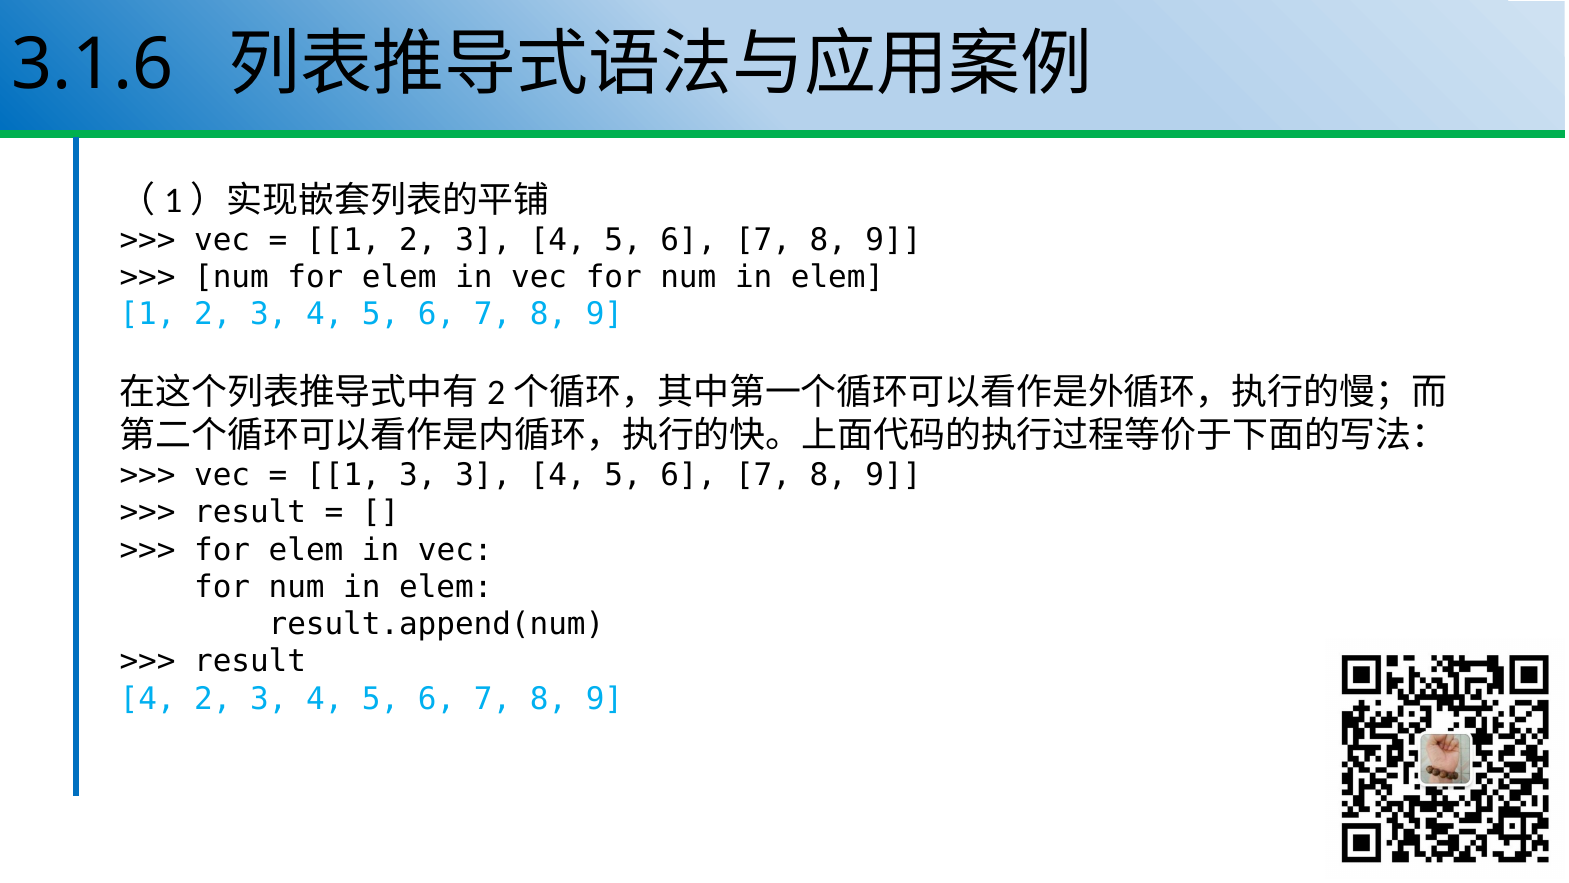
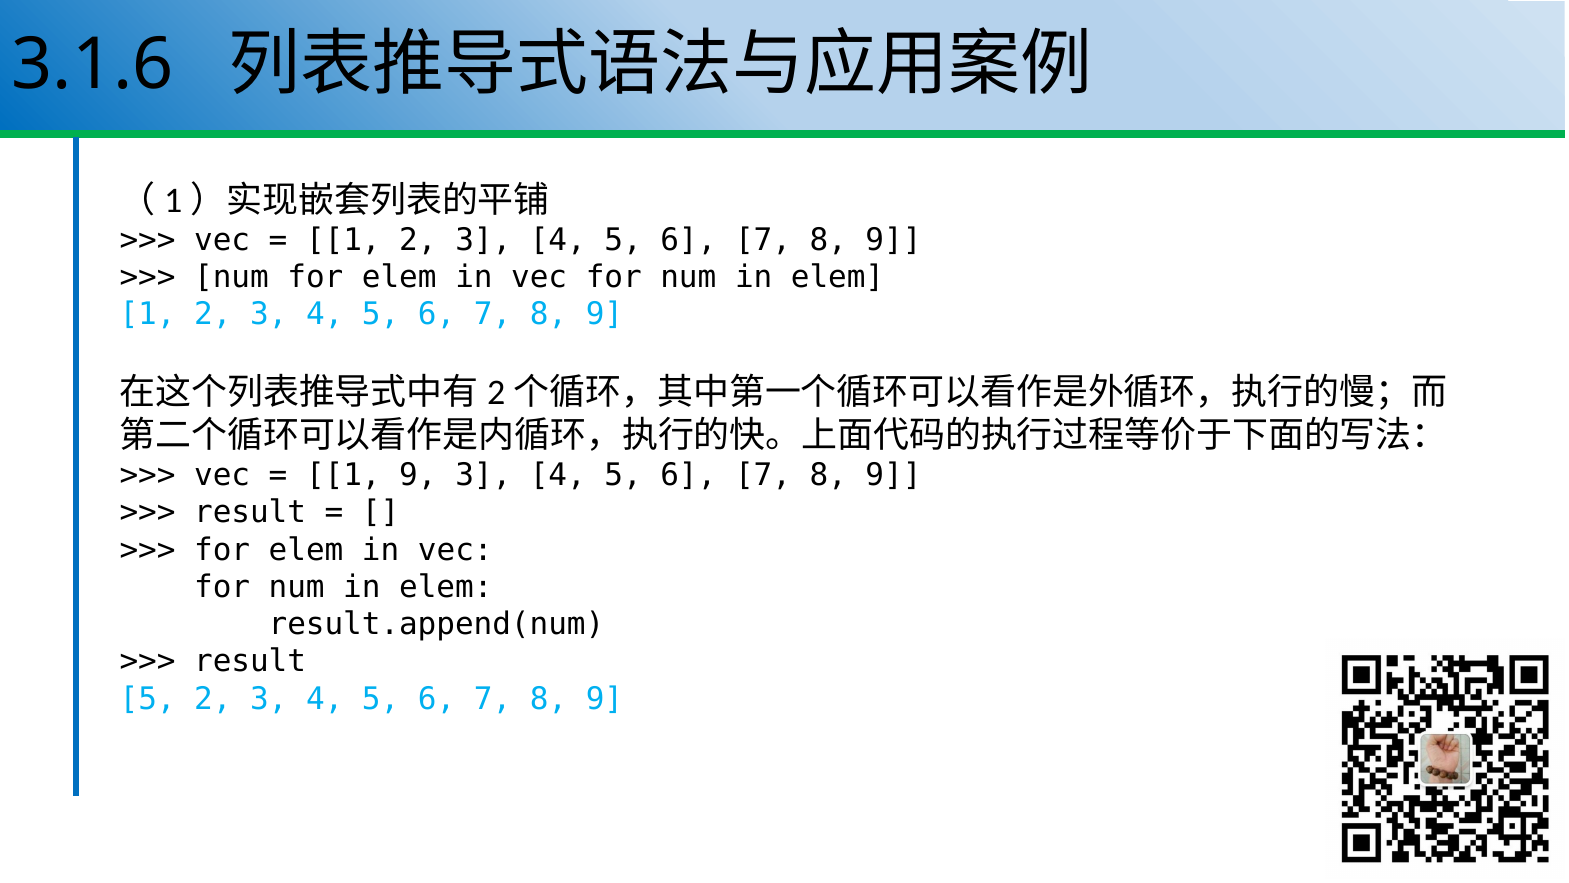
1 3: 3 -> 9
4 at (148, 699): 4 -> 5
